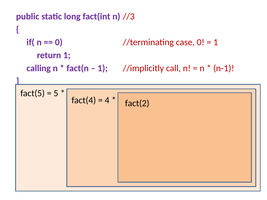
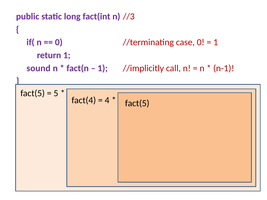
calling: calling -> sound
fact(2 at (137, 103): fact(2 -> fact(5
